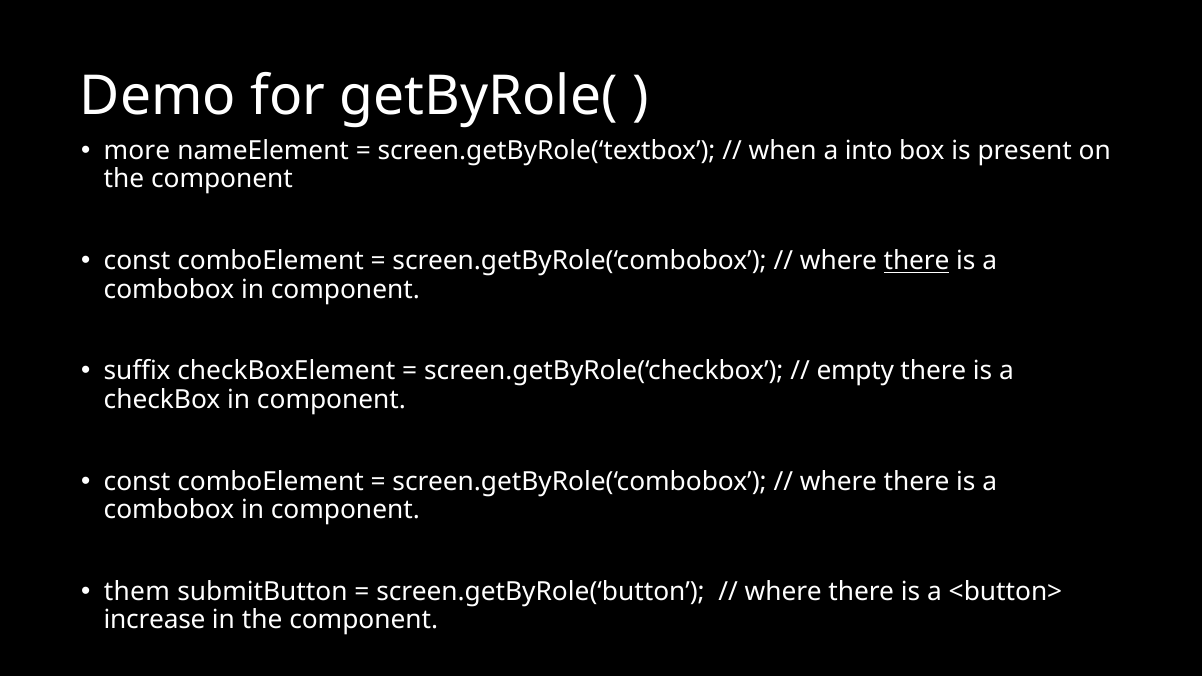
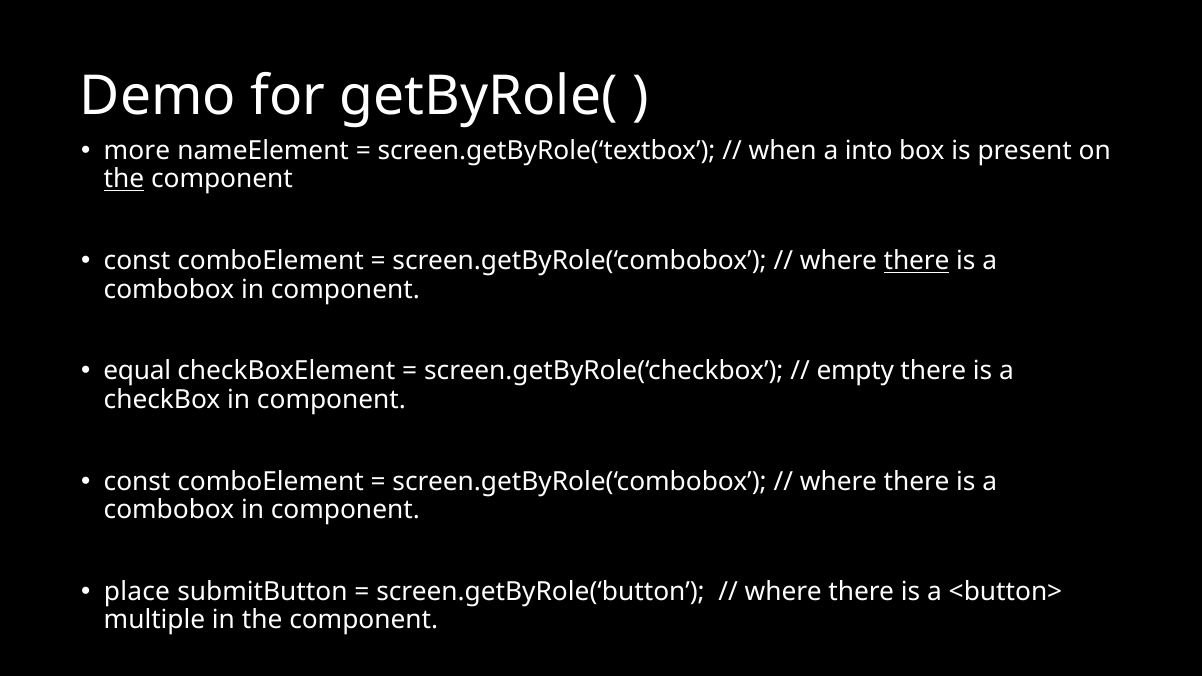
the at (124, 179) underline: none -> present
suffix: suffix -> equal
them: them -> place
increase: increase -> multiple
